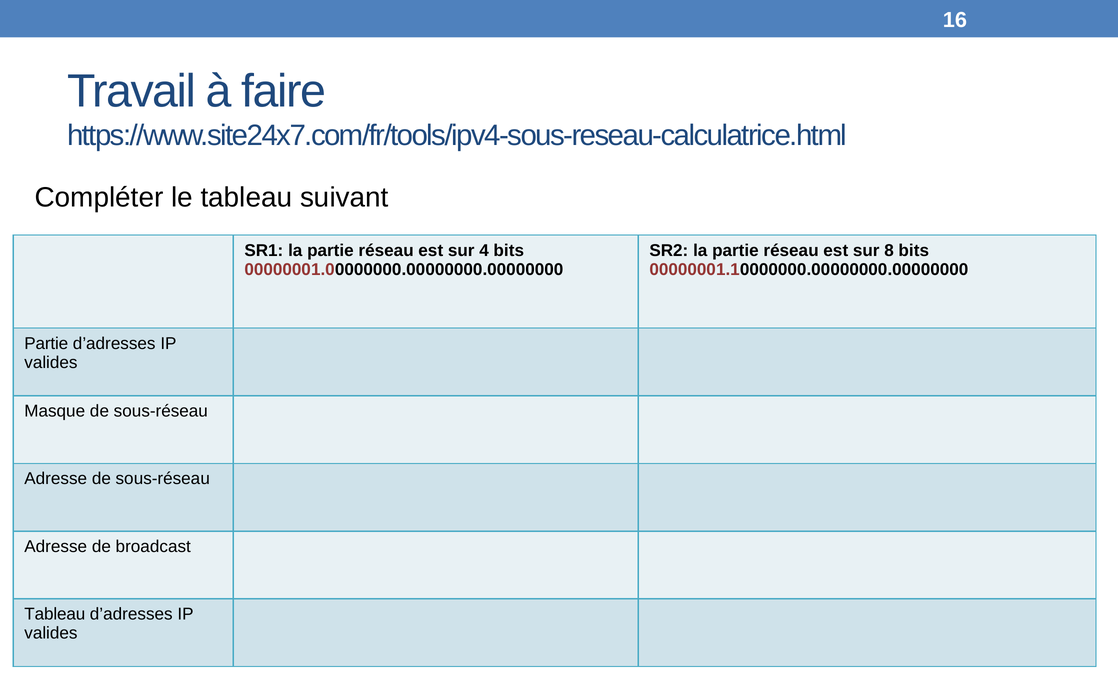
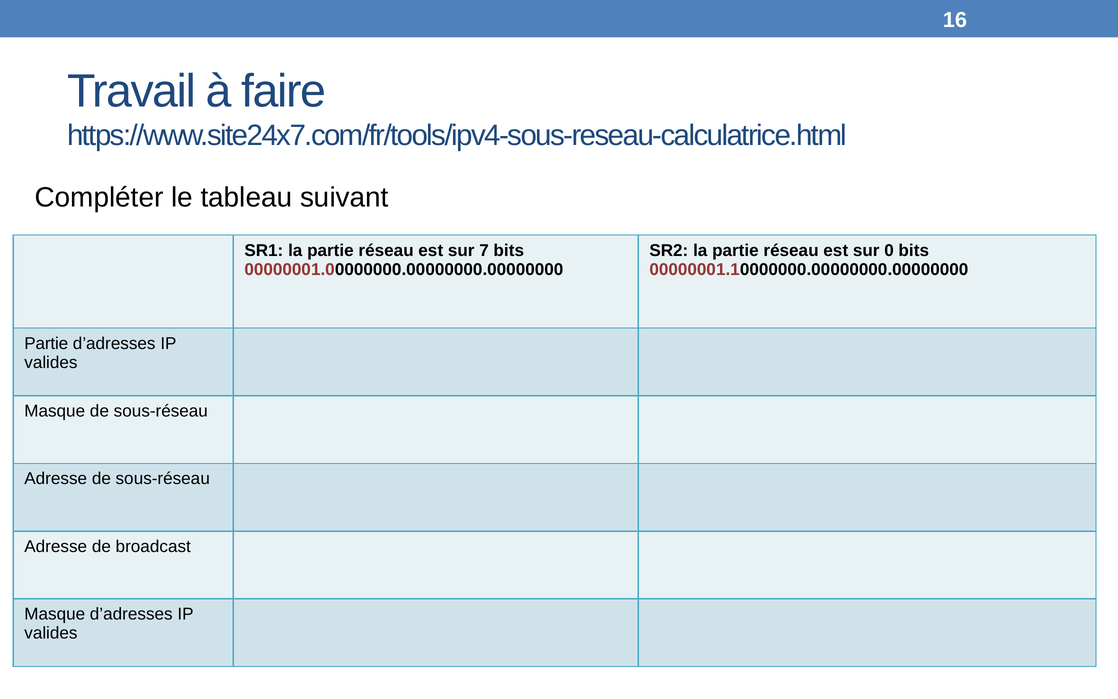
4: 4 -> 7
8: 8 -> 0
Tableau at (55, 614): Tableau -> Masque
